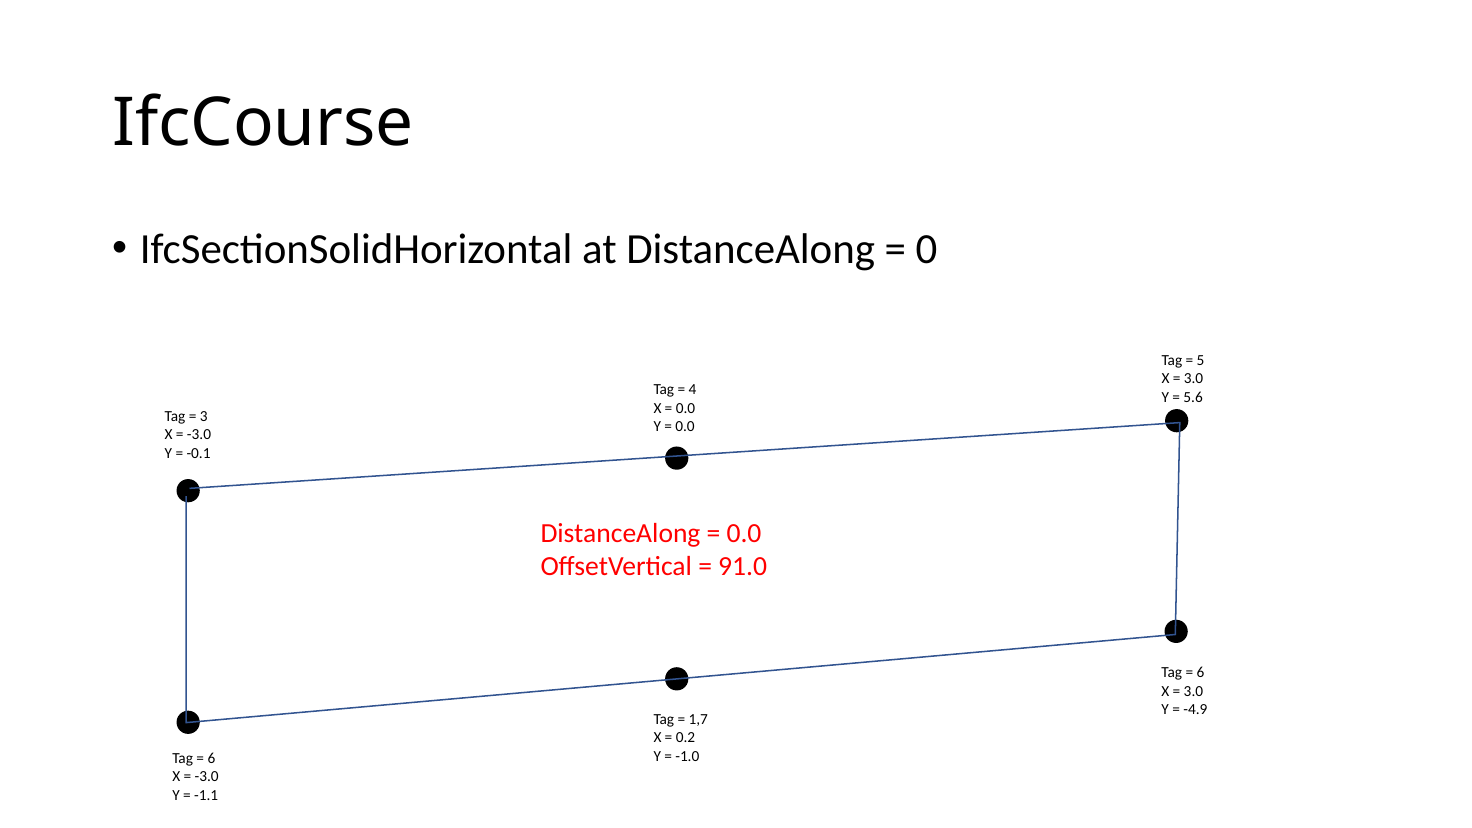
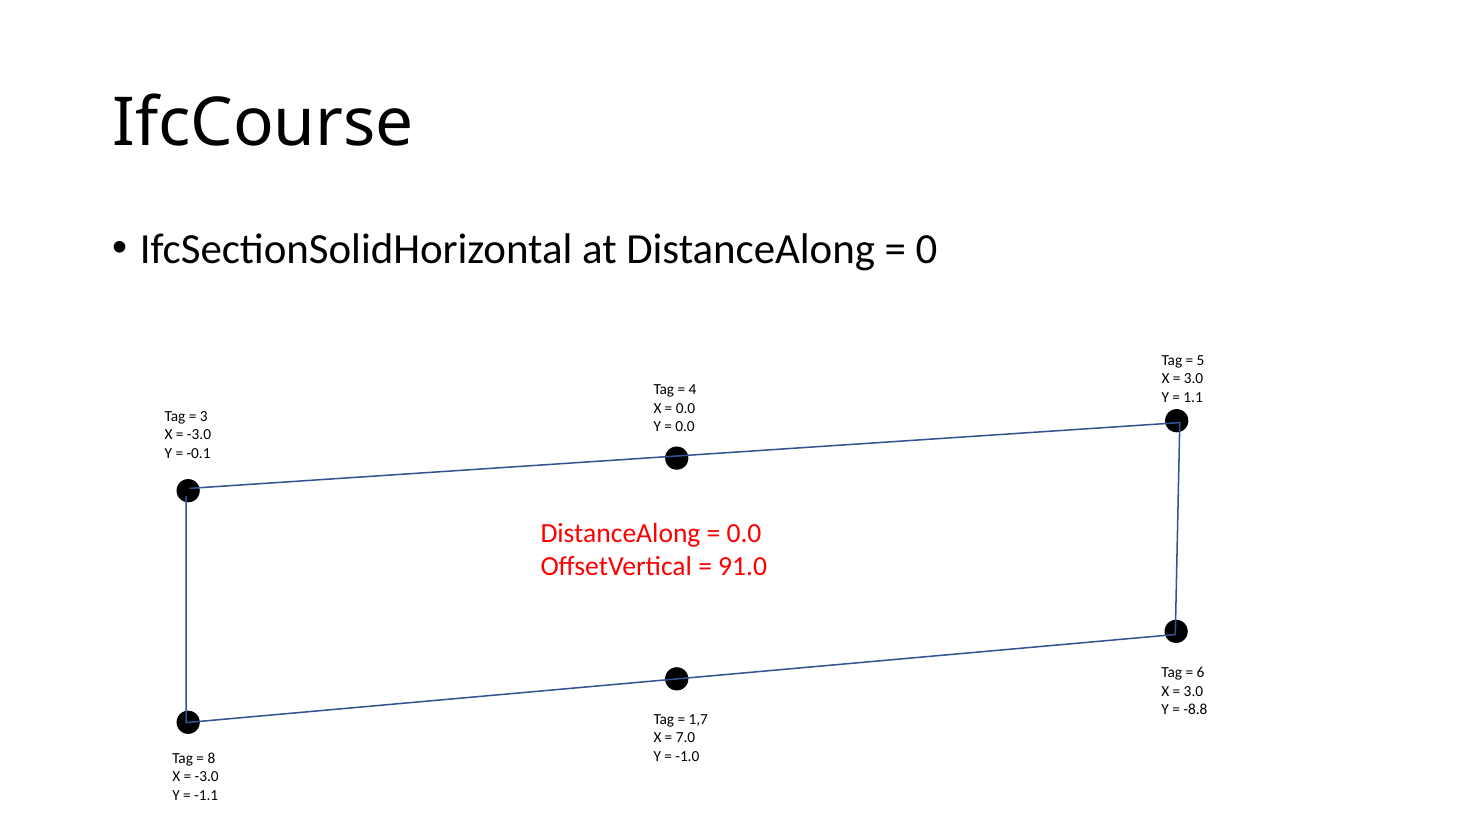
5.6: 5.6 -> 1.1
-4.9: -4.9 -> -8.8
0.2: 0.2 -> 7.0
6 at (211, 758): 6 -> 8
